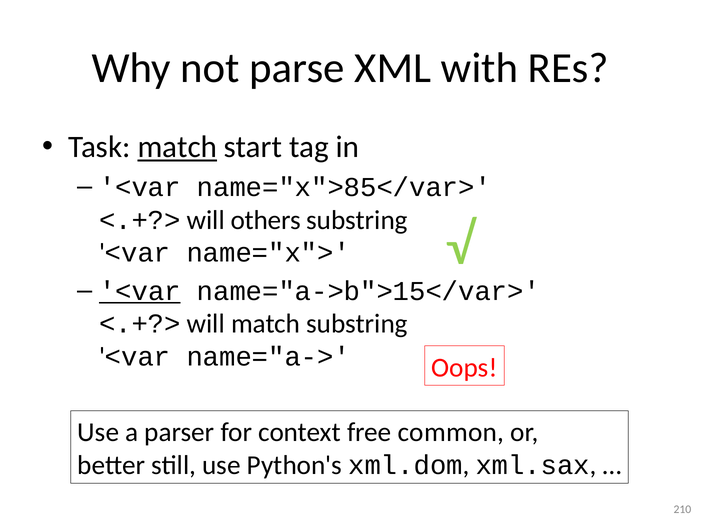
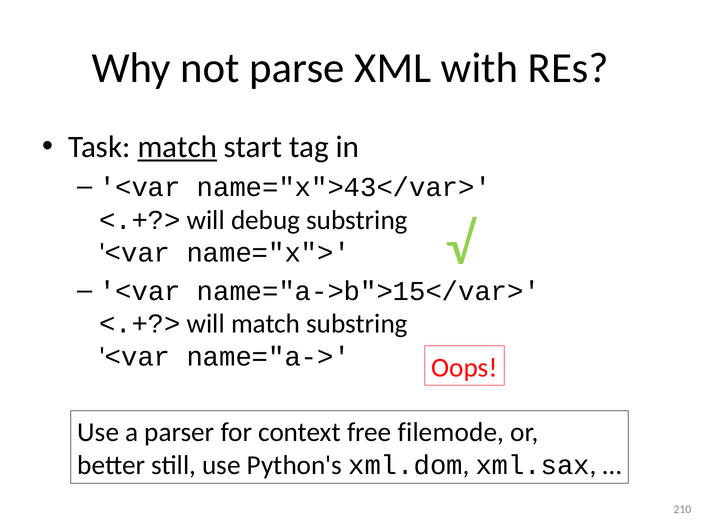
name="x">85</var>: name="x">85</var> -> name="x">43</var>
others: others -> debug
<var at (140, 291) underline: present -> none
common: common -> filemode
